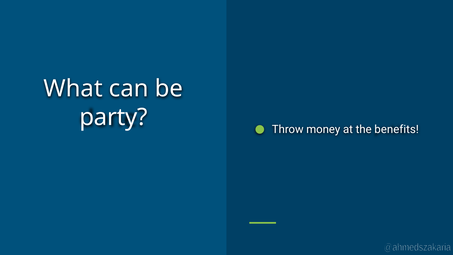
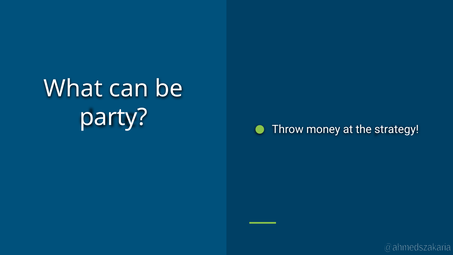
benefits: benefits -> strategy
